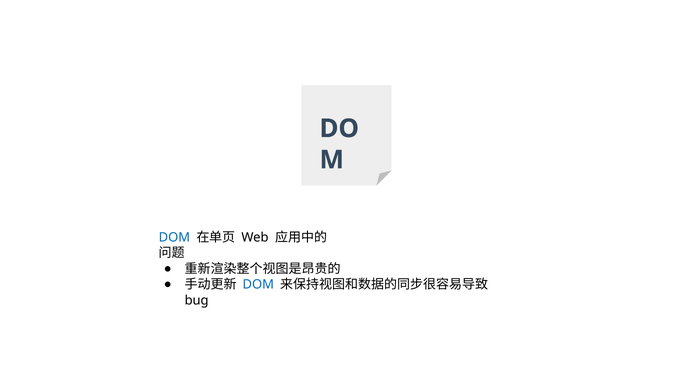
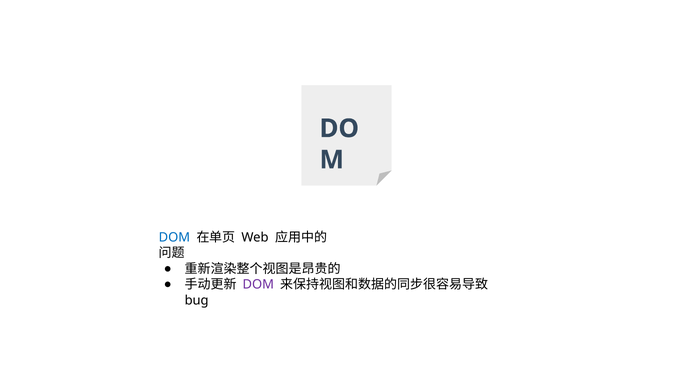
DOM at (258, 284) colour: blue -> purple
